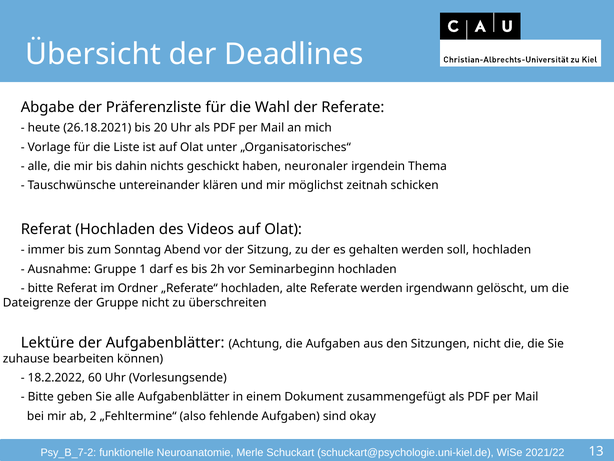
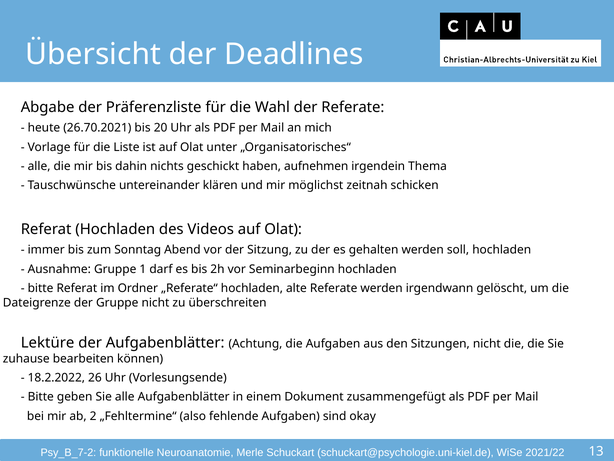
26.18.2021: 26.18.2021 -> 26.70.2021
neuronaler: neuronaler -> aufnehmen
60: 60 -> 26
